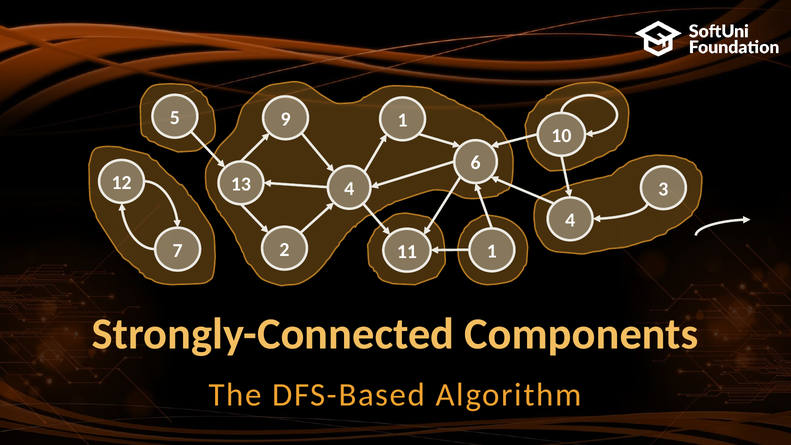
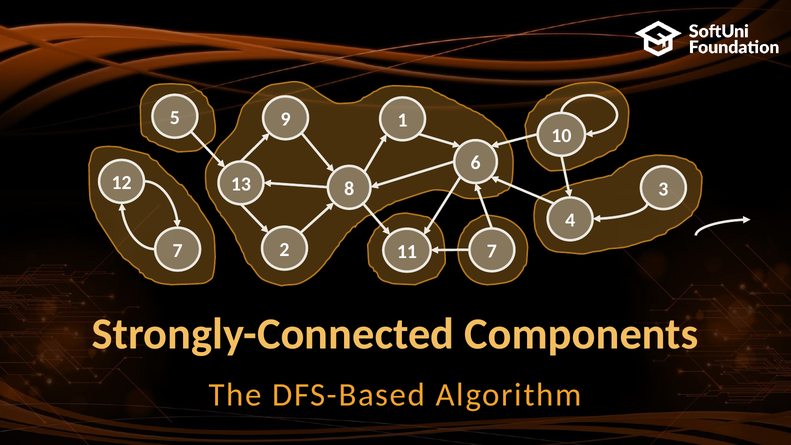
13 4: 4 -> 8
2 1: 1 -> 7
